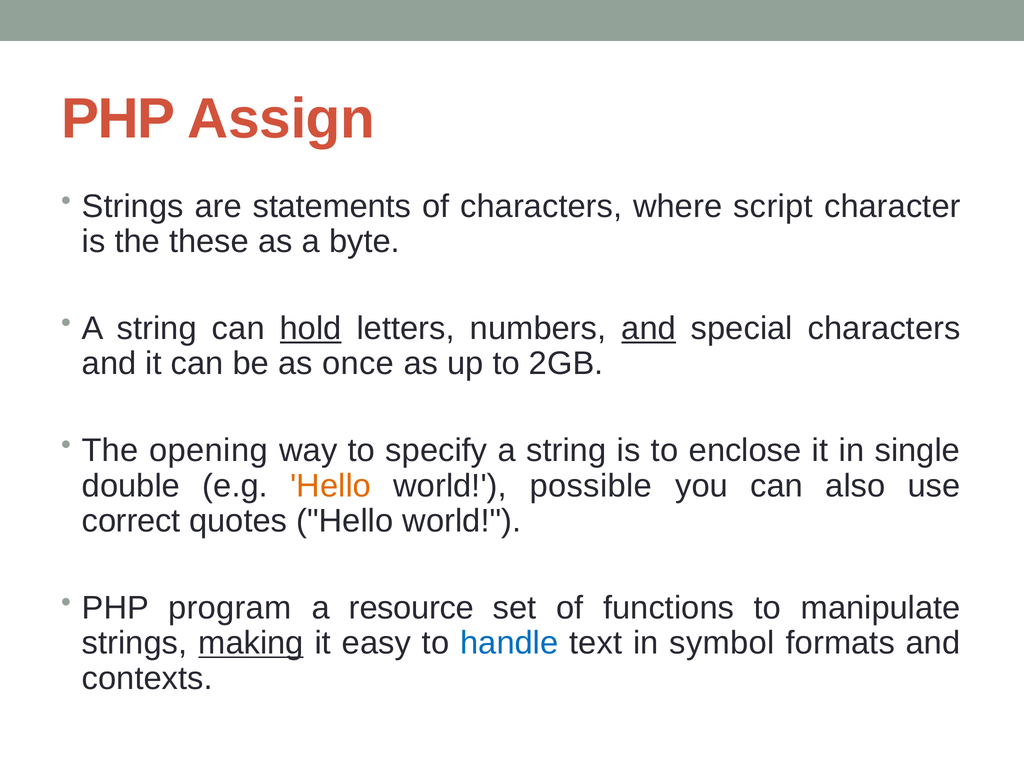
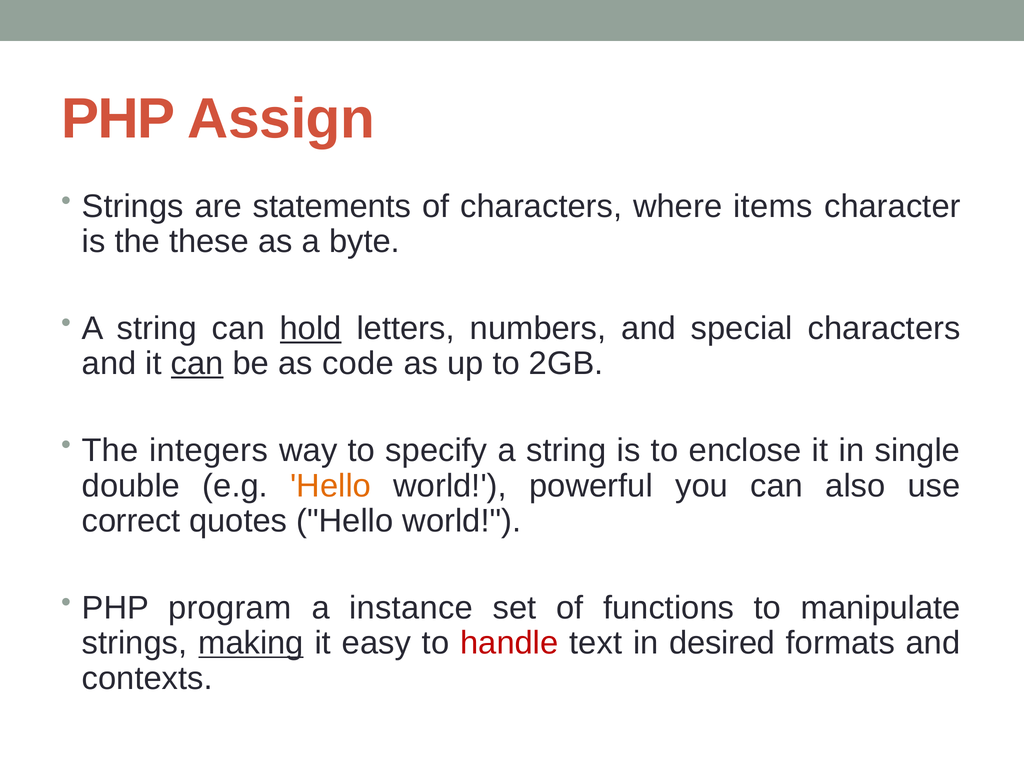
script: script -> items
and at (649, 328) underline: present -> none
can at (197, 364) underline: none -> present
once: once -> code
opening: opening -> integers
possible: possible -> powerful
resource: resource -> instance
handle colour: blue -> red
symbol: symbol -> desired
